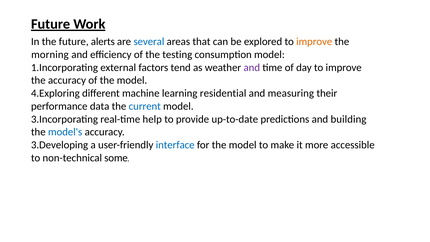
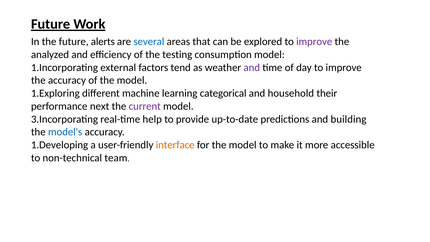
improve at (314, 42) colour: orange -> purple
morning: morning -> analyzed
4.Exploring: 4.Exploring -> 1.Exploring
residential: residential -> categorical
measuring: measuring -> household
data: data -> next
current colour: blue -> purple
3.Developing: 3.Developing -> 1.Developing
interface colour: blue -> orange
some: some -> team
